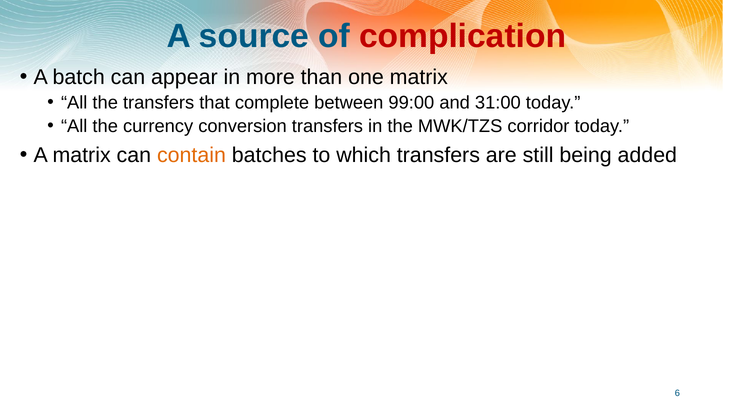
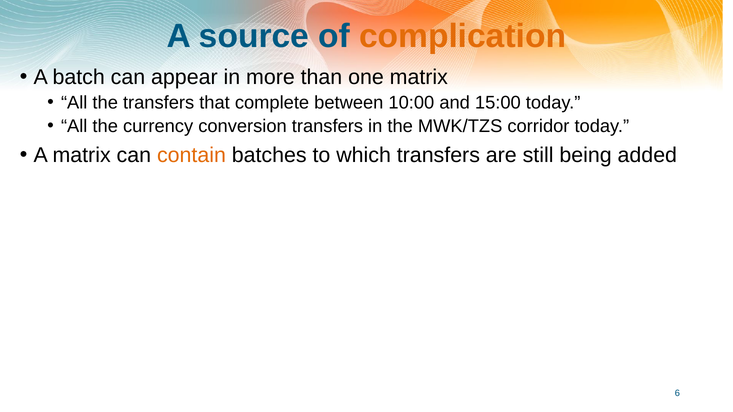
complication colour: red -> orange
99:00: 99:00 -> 10:00
31:00: 31:00 -> 15:00
